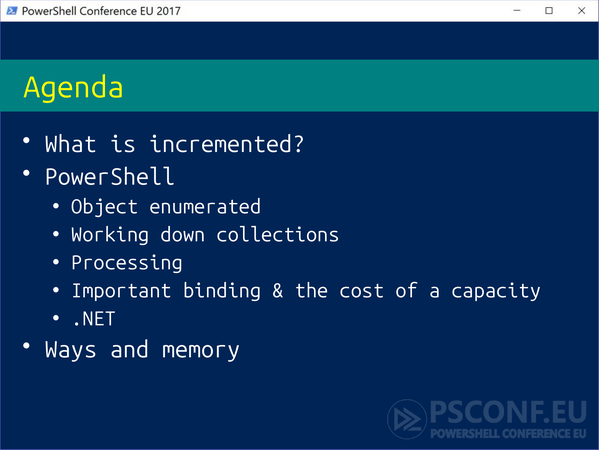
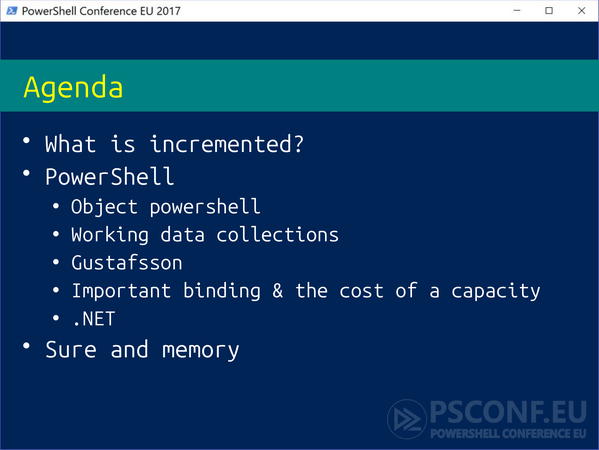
Object enumerated: enumerated -> powershell
down: down -> data
Processing: Processing -> Gustafsson
Ways: Ways -> Sure
